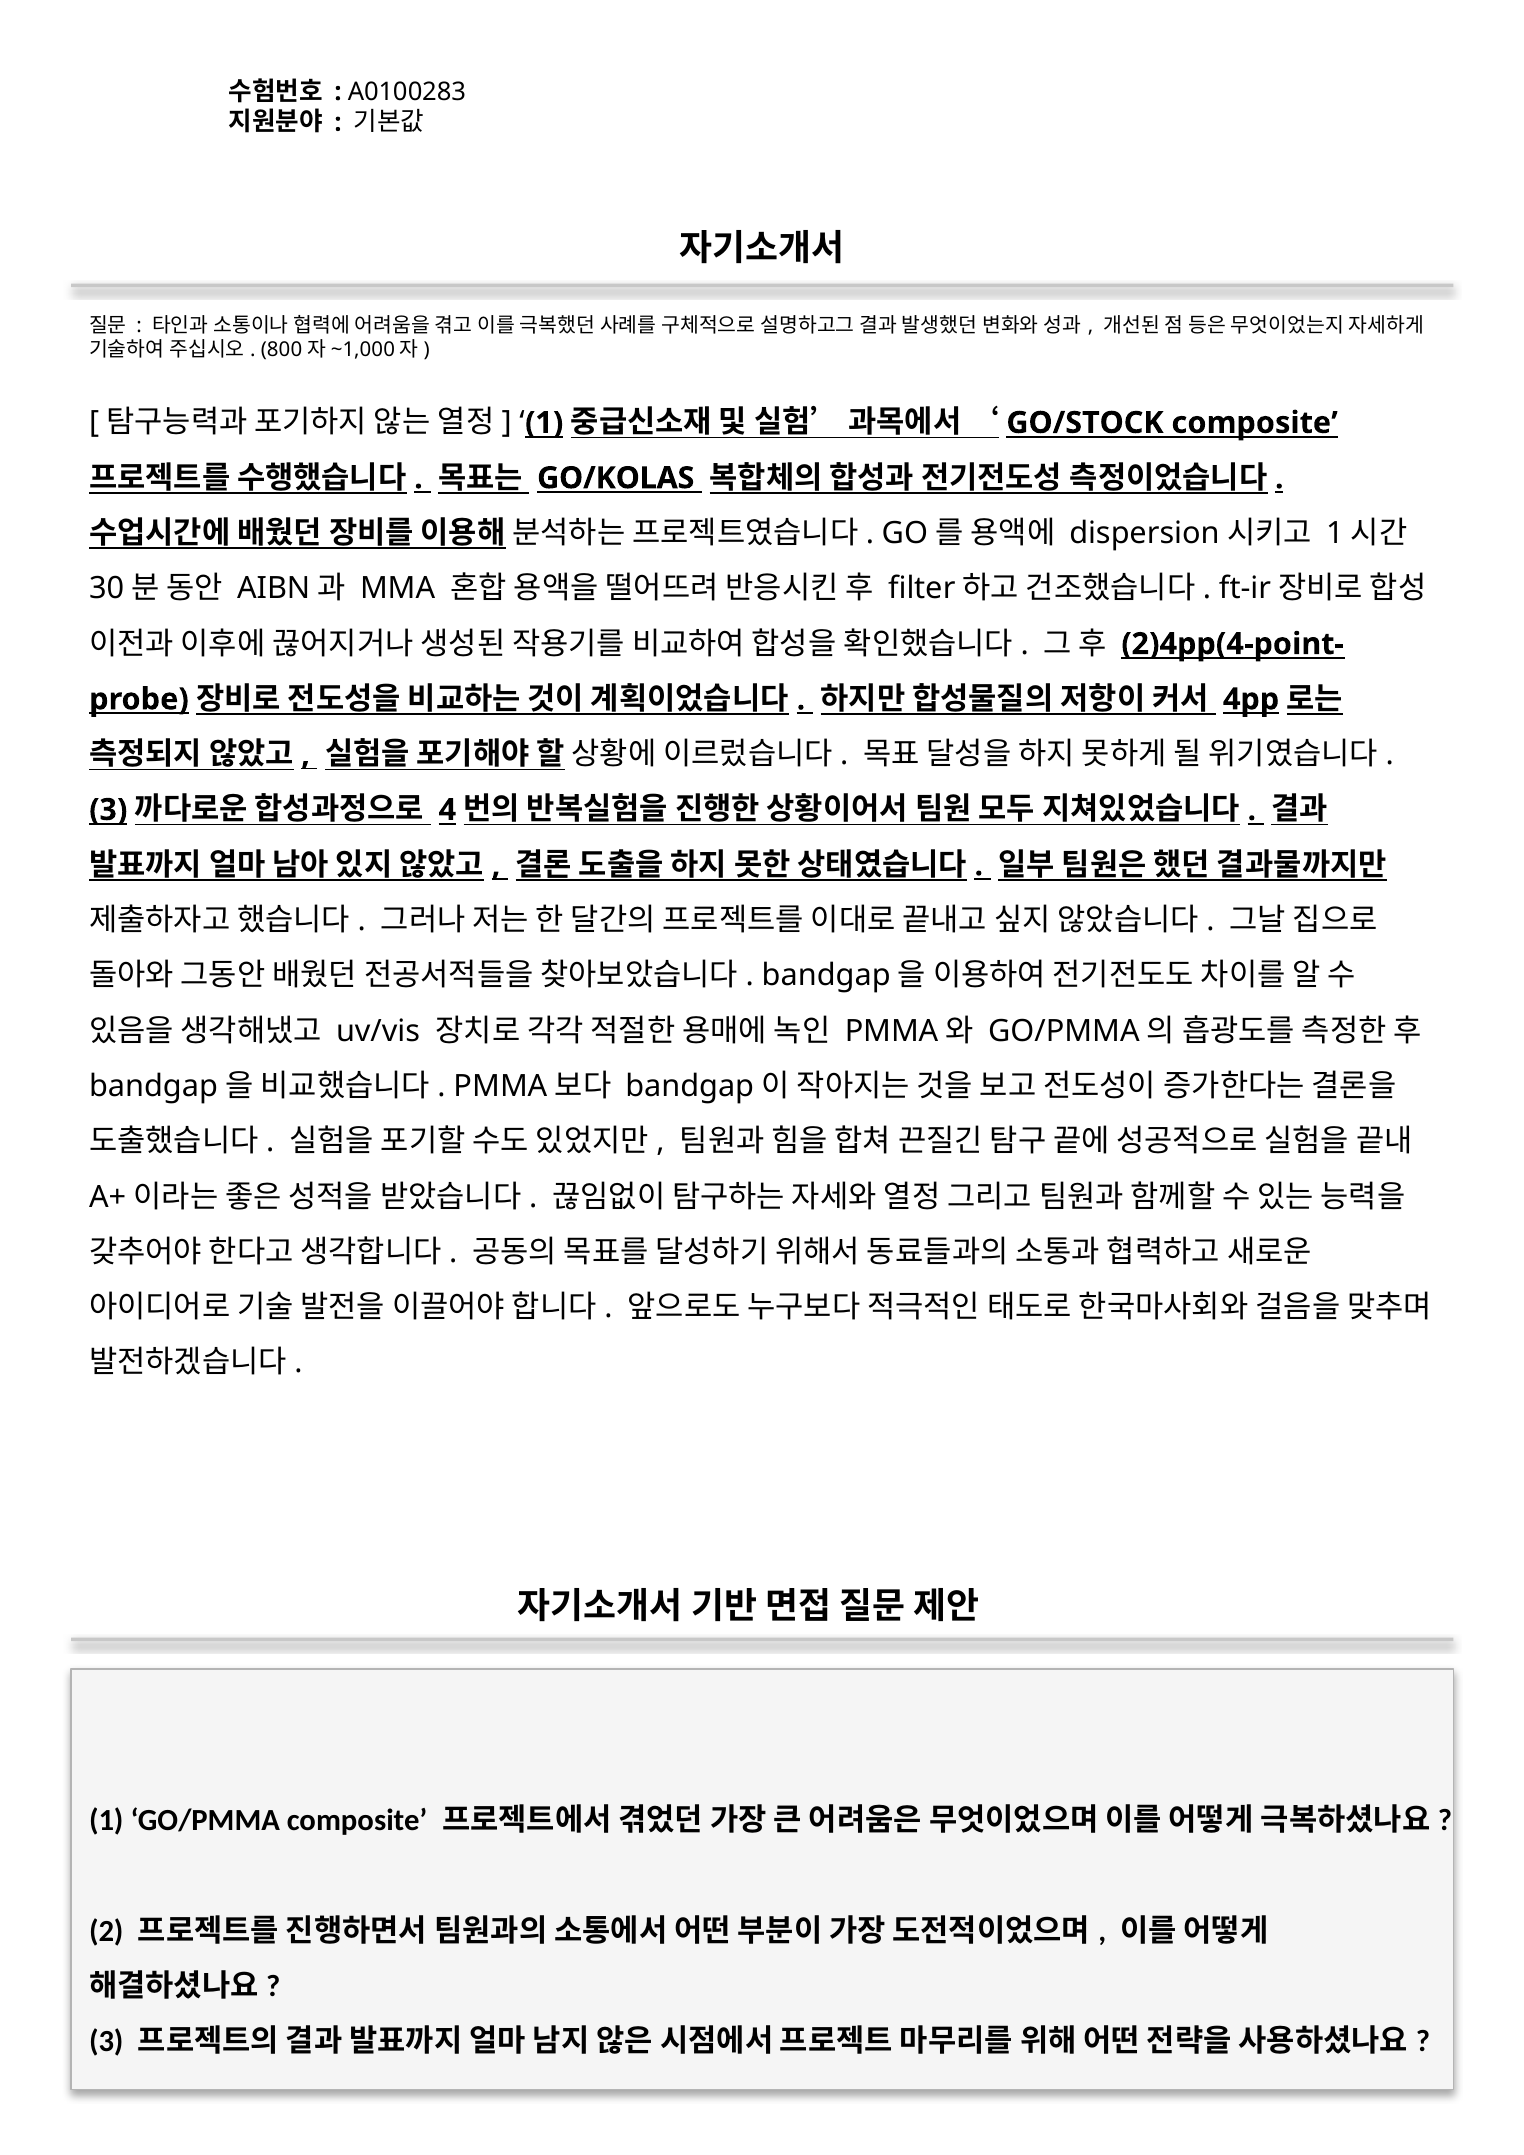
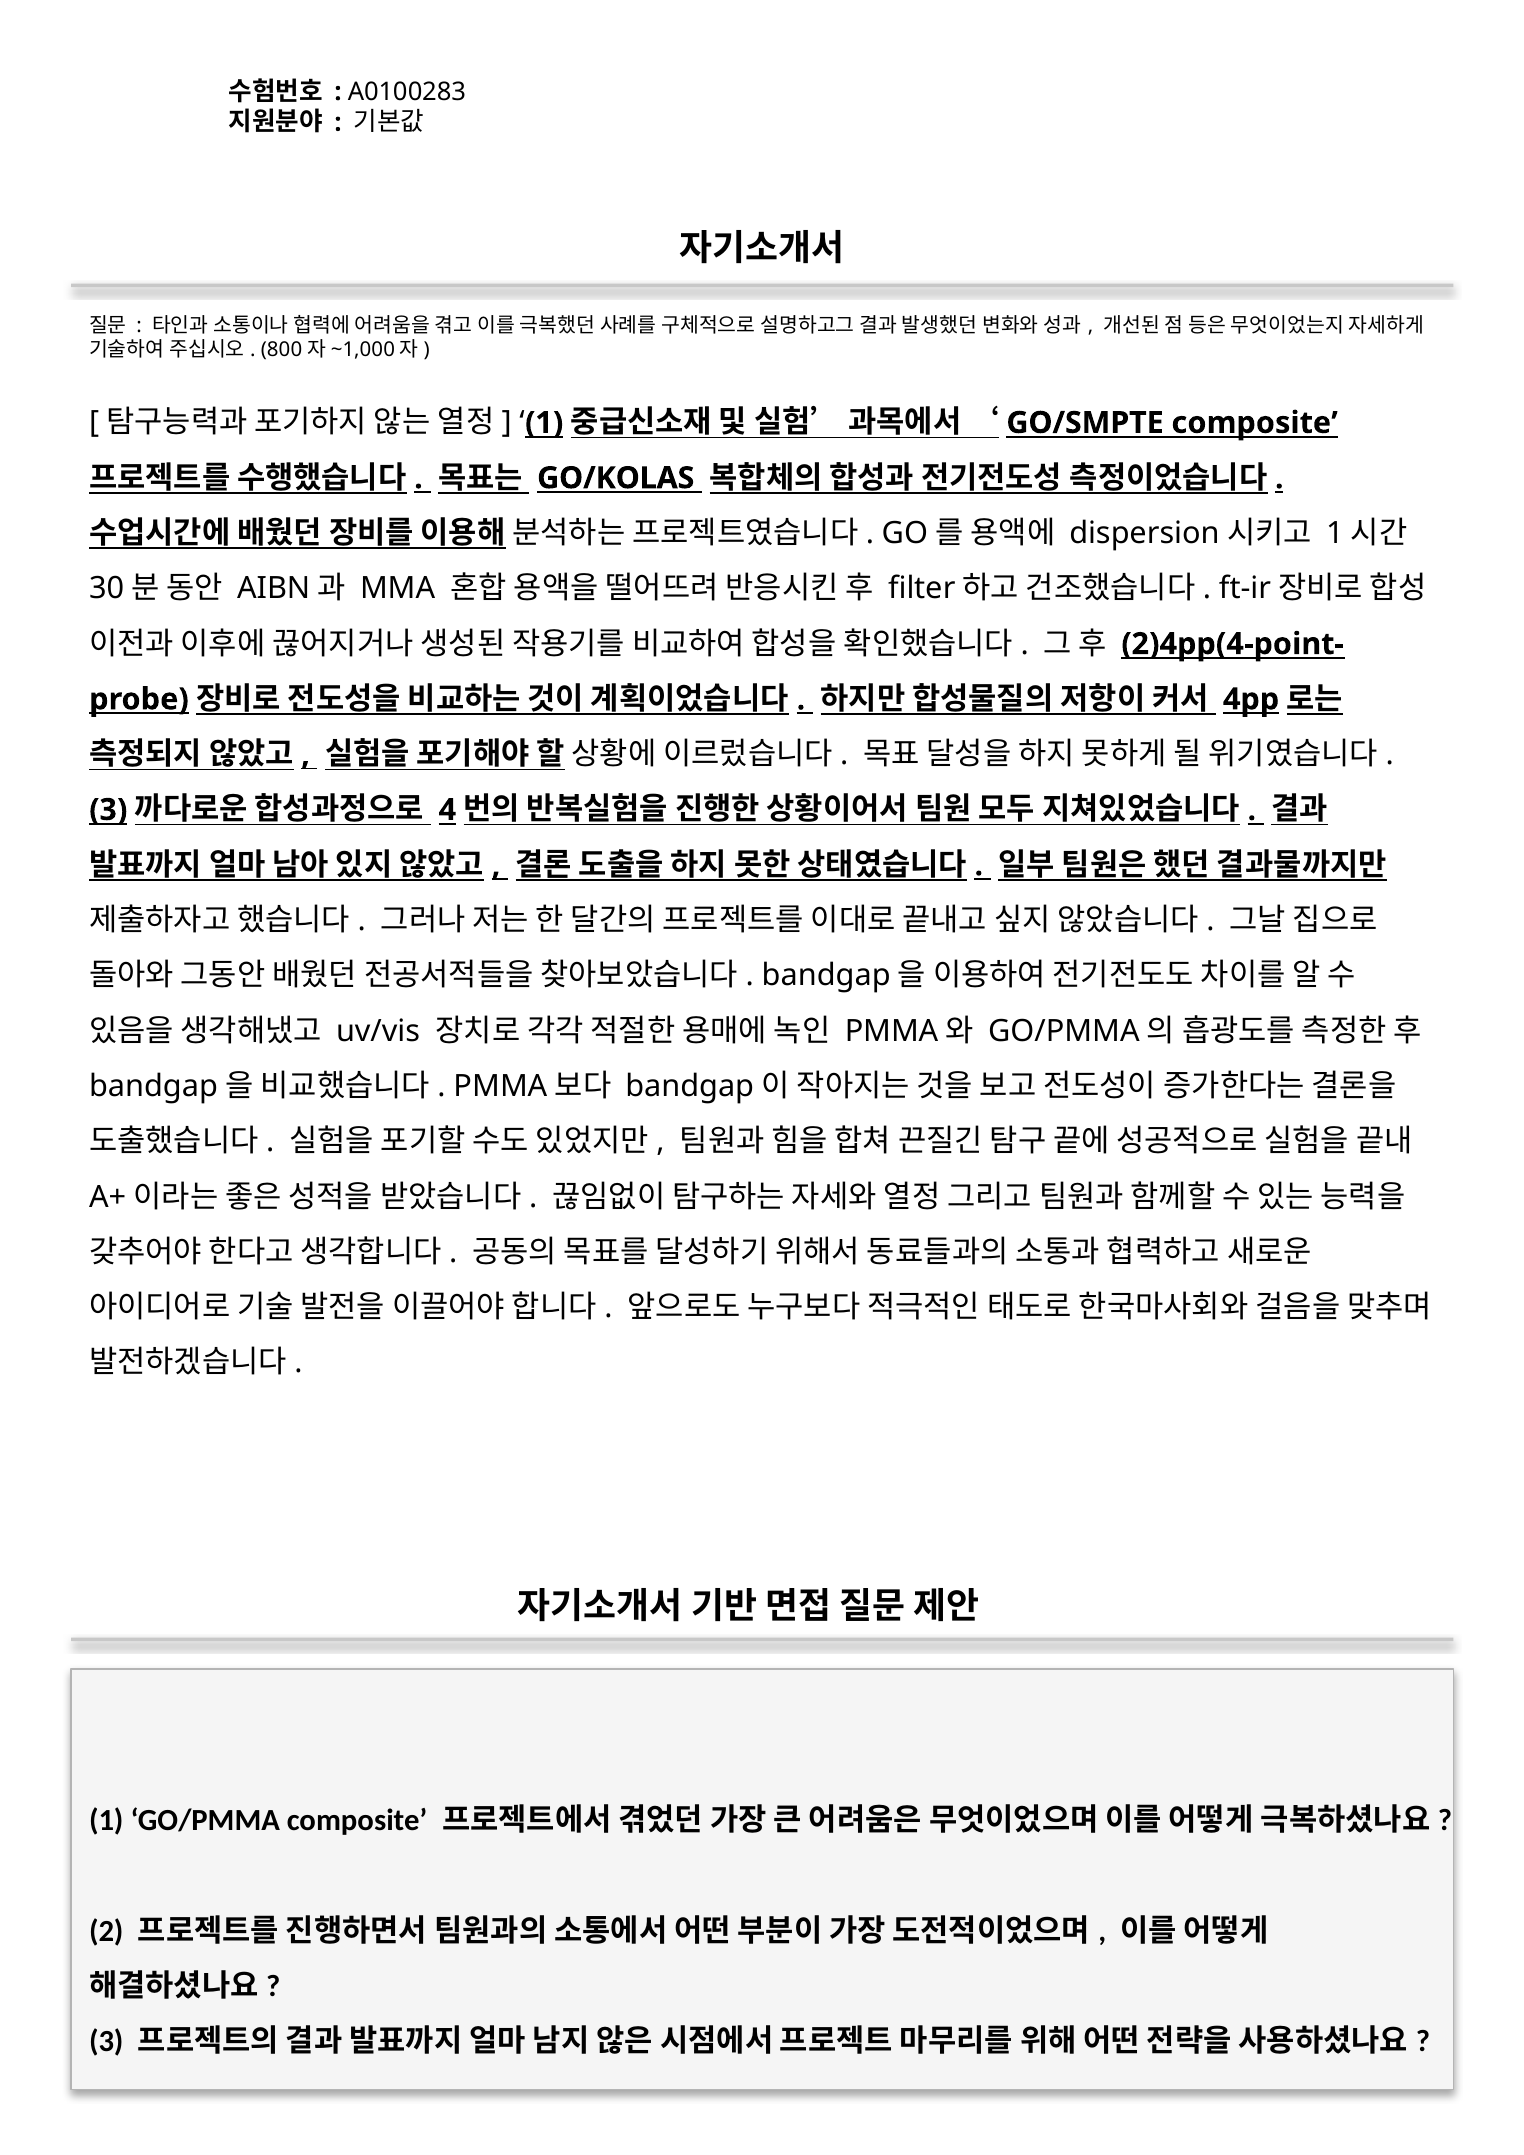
GO/STOCK: GO/STOCK -> GO/SMPTE
